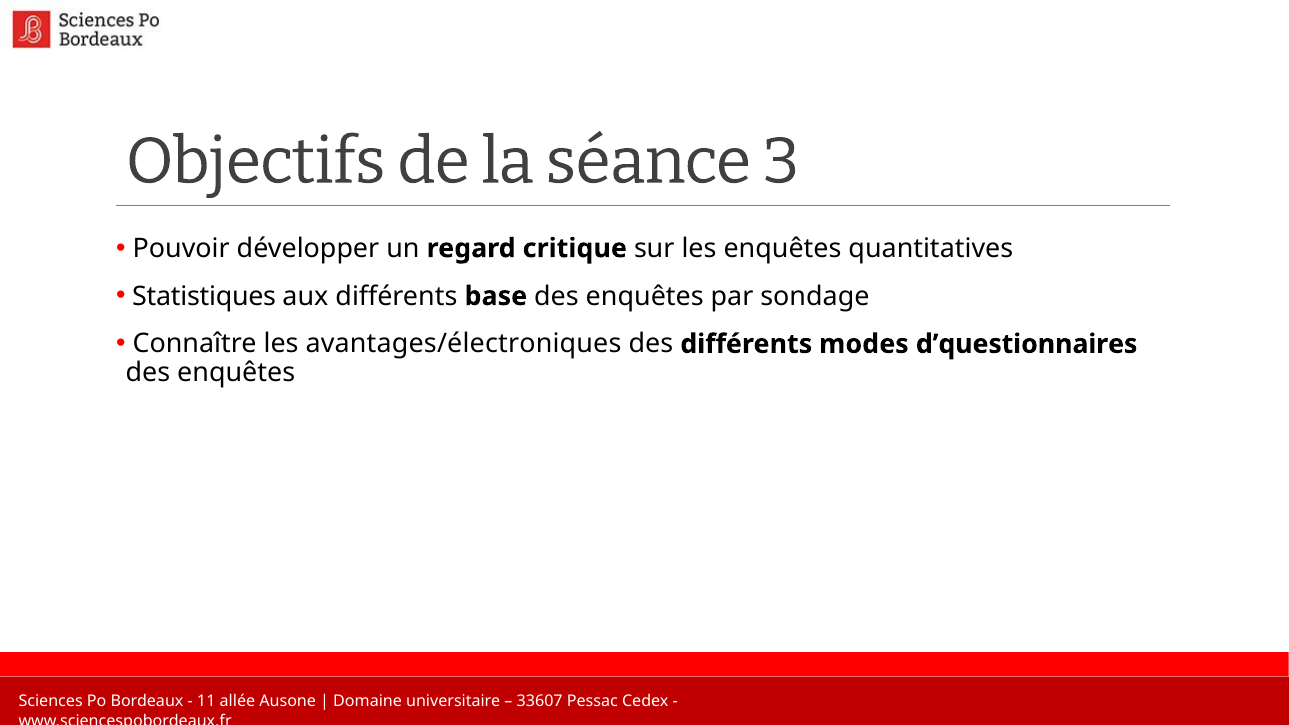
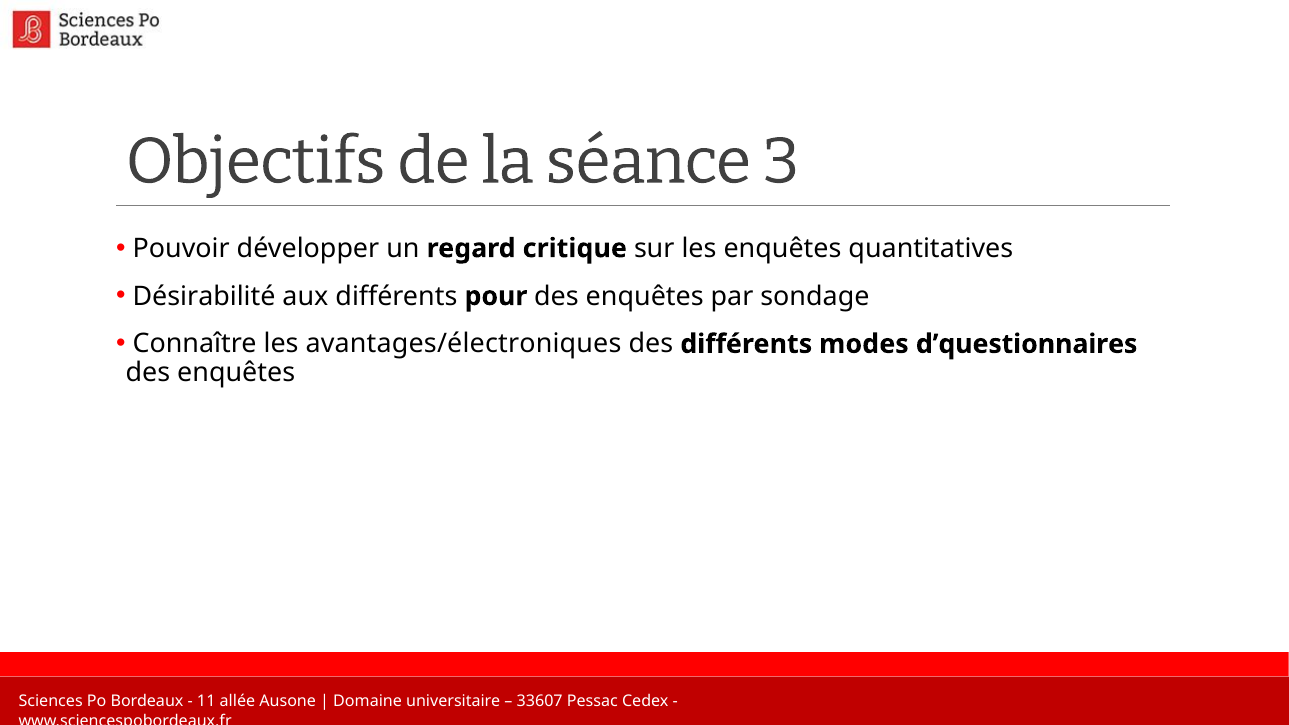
Statistiques: Statistiques -> Désirabilité
base: base -> pour
